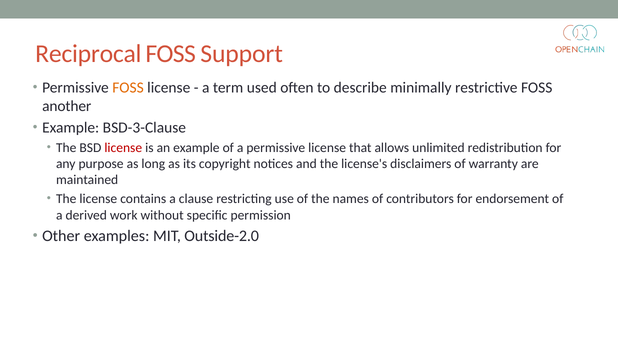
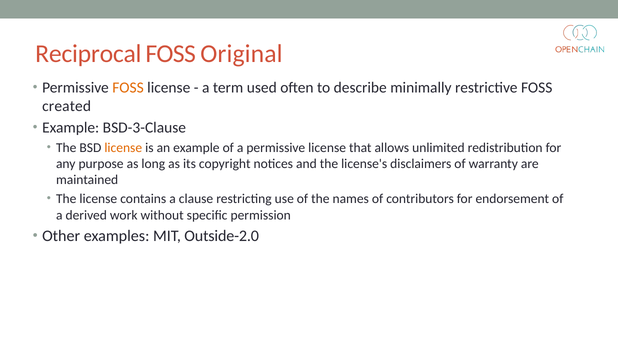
Support: Support -> Original
another: another -> created
license at (123, 148) colour: red -> orange
